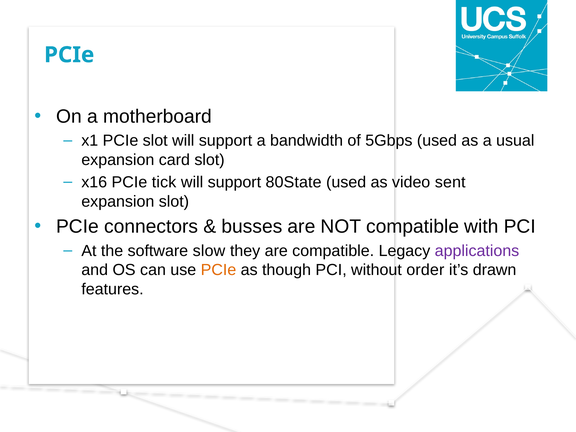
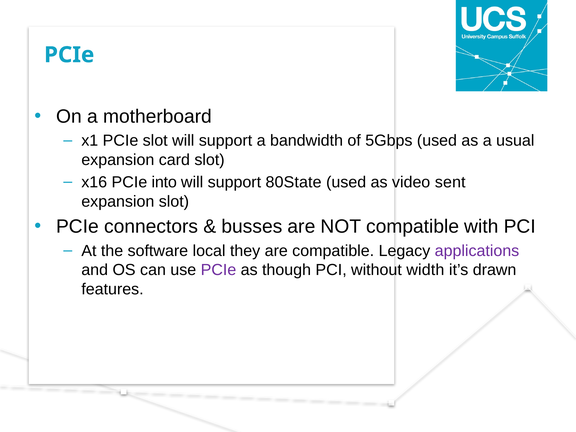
tick: tick -> into
slow: slow -> local
PCIe at (218, 270) colour: orange -> purple
order: order -> width
